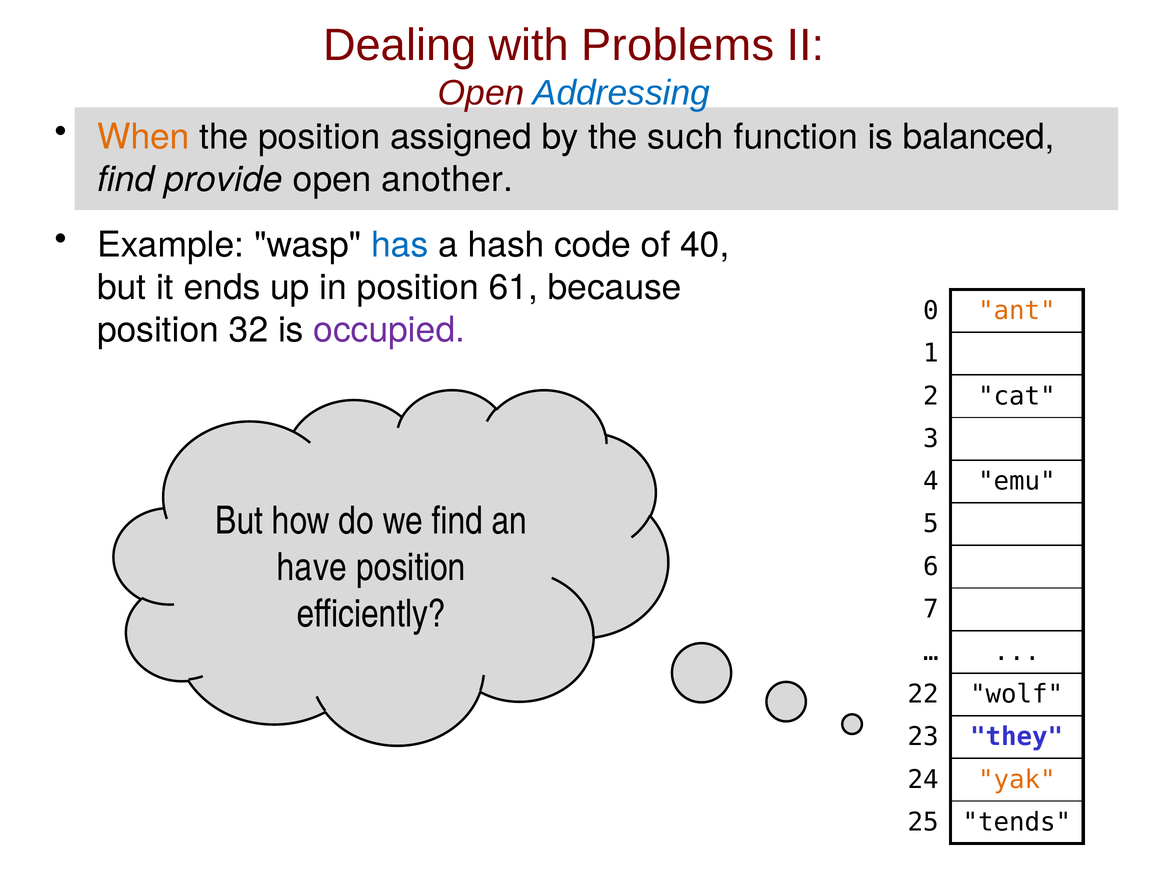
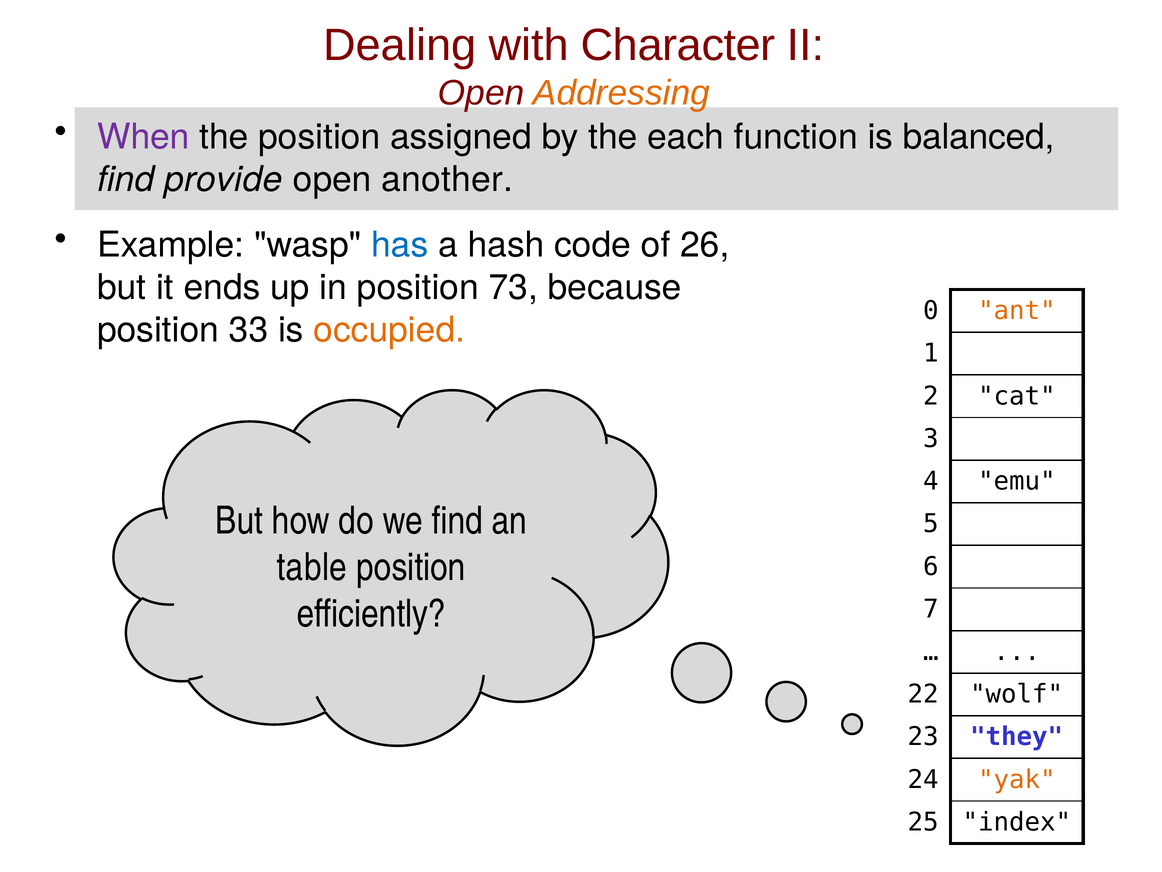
Problems: Problems -> Character
Addressing colour: blue -> orange
When colour: orange -> purple
such: such -> each
40: 40 -> 26
61: 61 -> 73
32: 32 -> 33
occupied colour: purple -> orange
have: have -> table
tends: tends -> index
